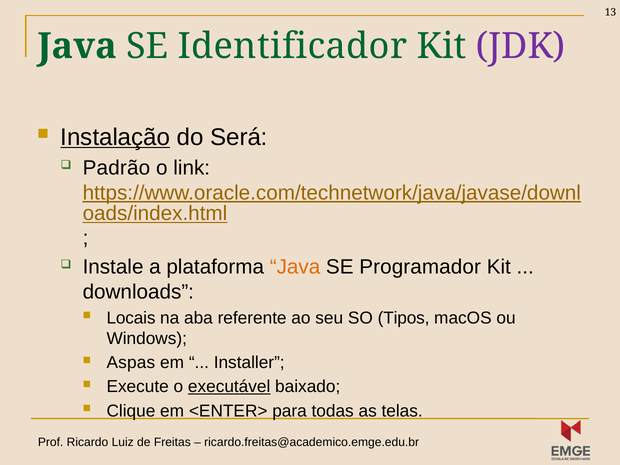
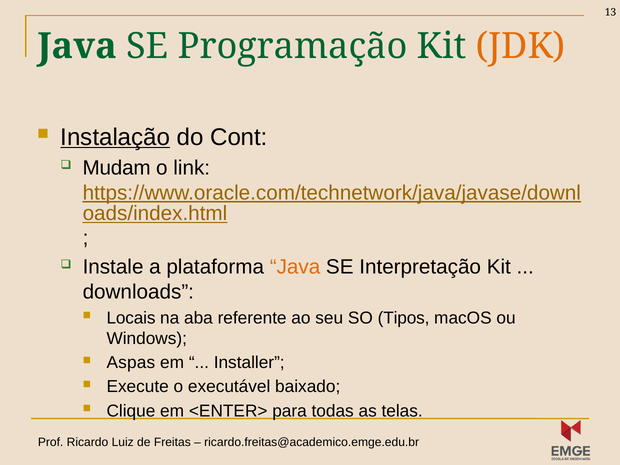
Identificador: Identificador -> Programação
JDK colour: purple -> orange
Será: Será -> Cont
Padrão: Padrão -> Mudam
Programador: Programador -> Interpretação
executável underline: present -> none
